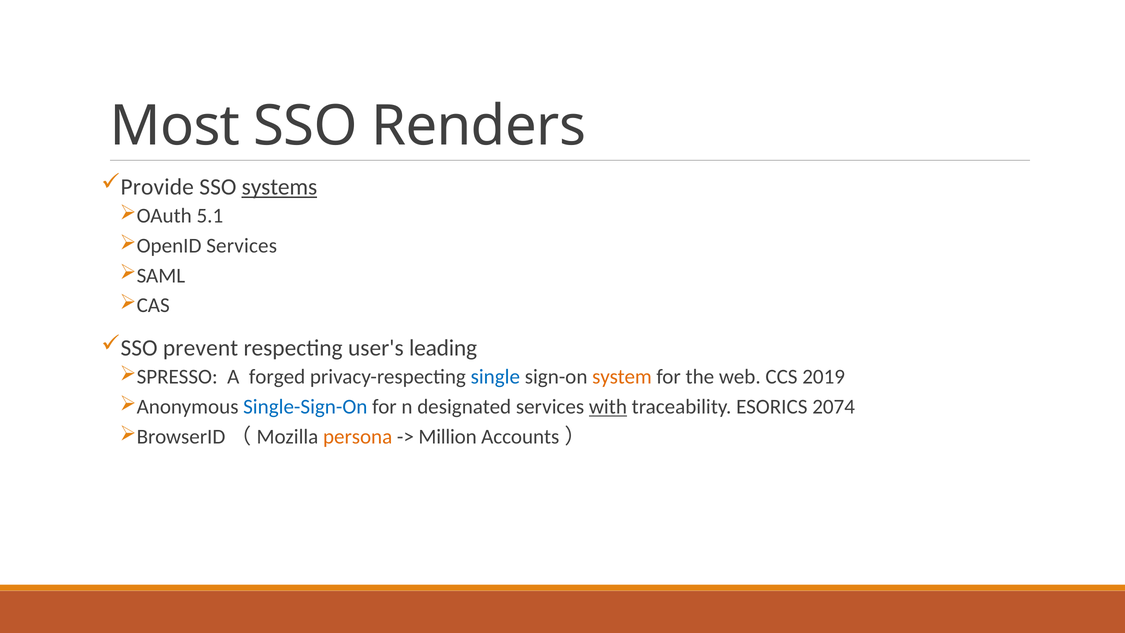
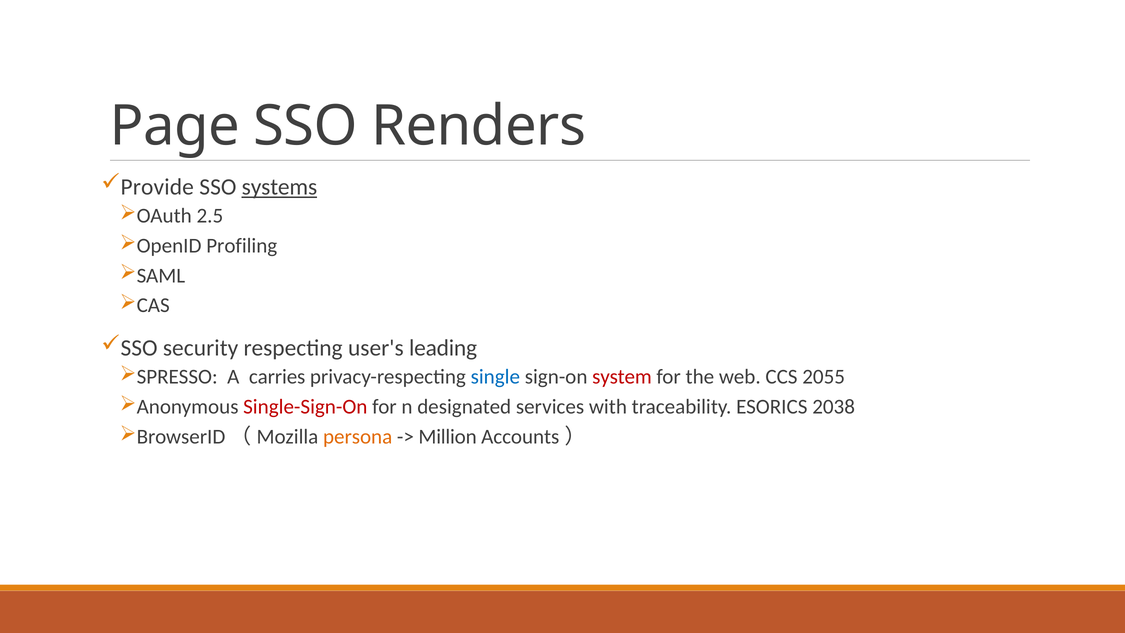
Most: Most -> Page
5.1: 5.1 -> 2.5
Services at (242, 246): Services -> Profiling
prevent: prevent -> security
forged: forged -> carries
system colour: orange -> red
2019: 2019 -> 2055
Single-Sign-On colour: blue -> red
with underline: present -> none
2074: 2074 -> 2038
